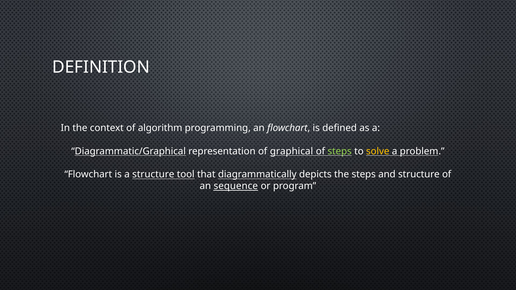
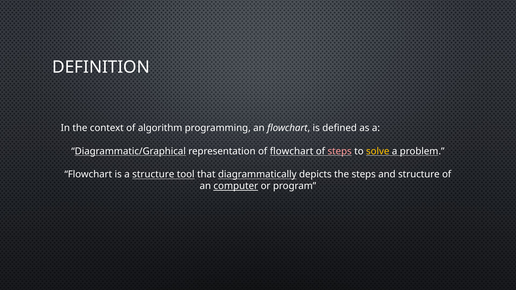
of graphical: graphical -> flowchart
steps at (340, 151) colour: light green -> pink
sequence: sequence -> computer
